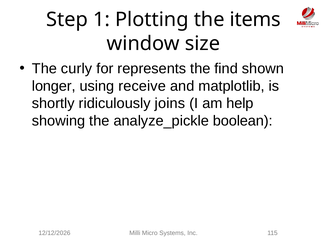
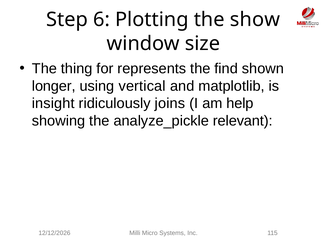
1: 1 -> 6
items: items -> show
curly: curly -> thing
receive: receive -> vertical
shortly: shortly -> insight
boolean: boolean -> relevant
